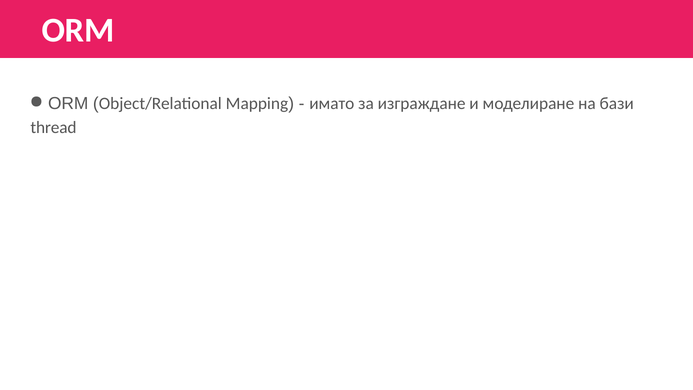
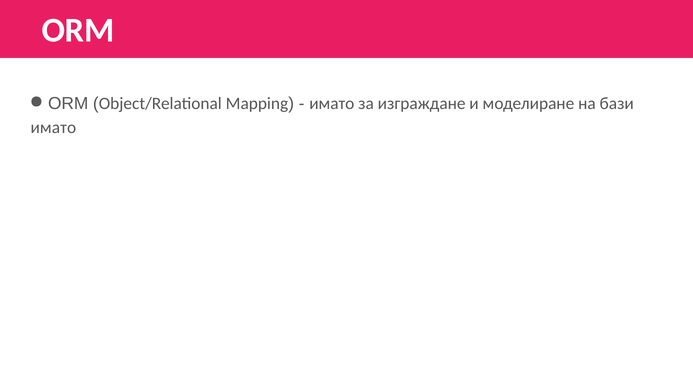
thread at (53, 127): thread -> имато
